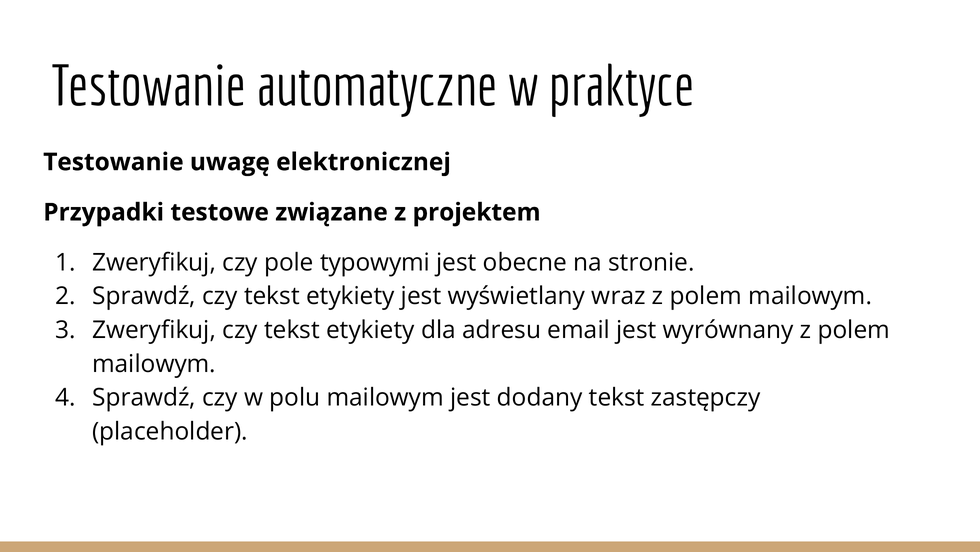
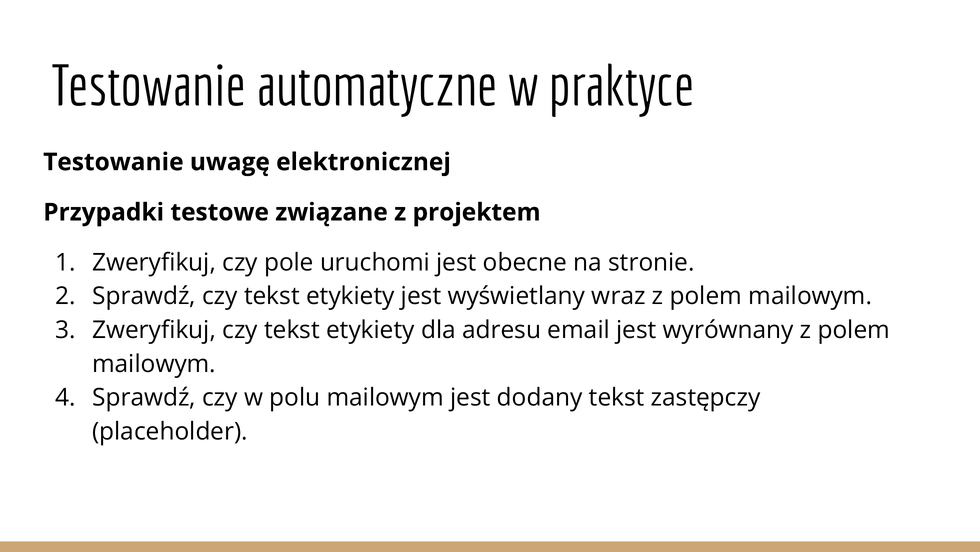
typowymi: typowymi -> uruchomi
